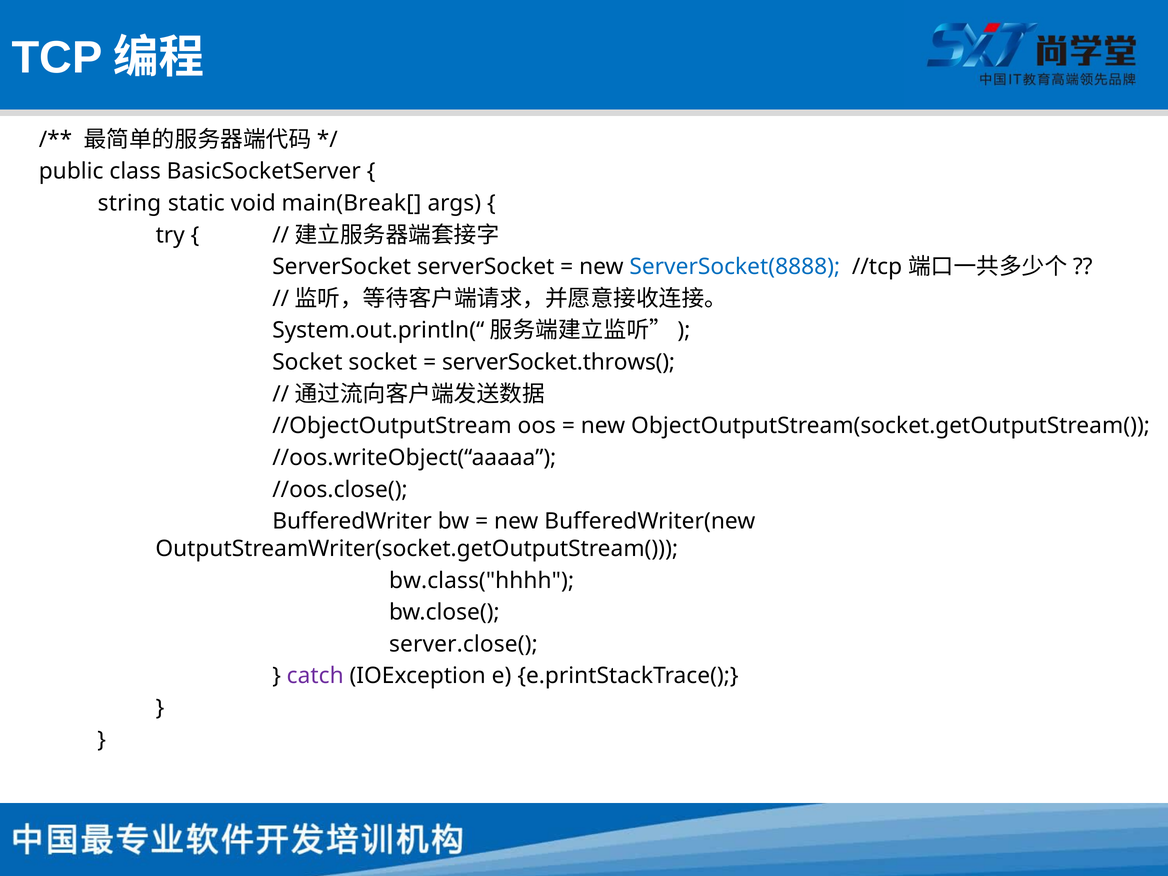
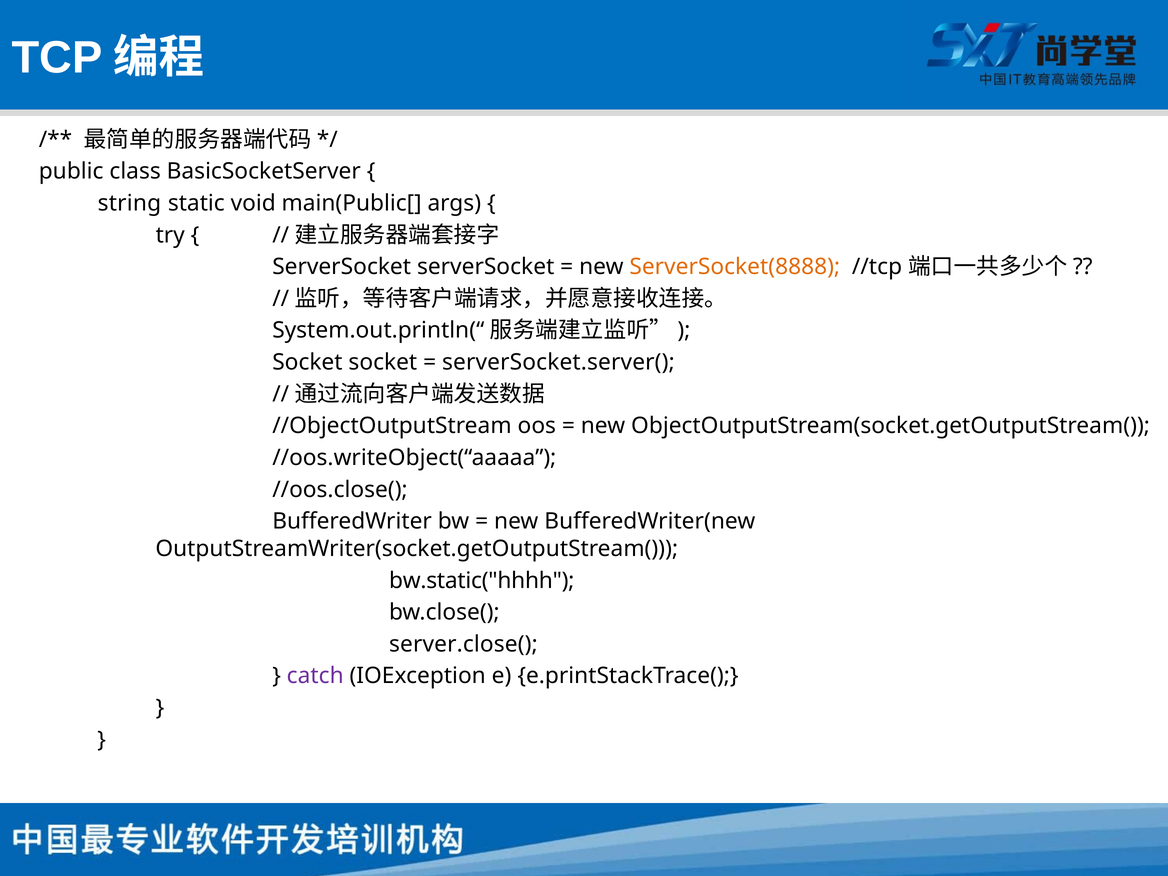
main(Break[: main(Break[ -> main(Public[
ServerSocket(8888 colour: blue -> orange
serverSocket.throws(: serverSocket.throws( -> serverSocket.server(
bw.class("hhhh: bw.class("hhhh -> bw.static("hhhh
